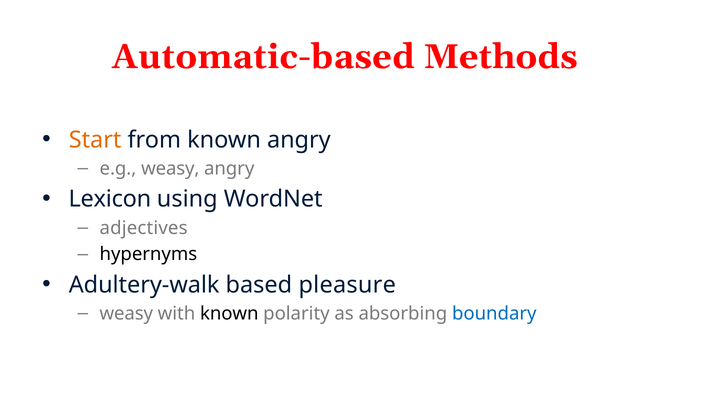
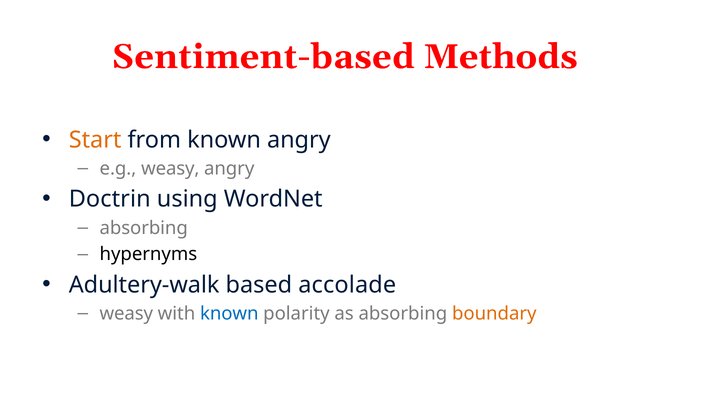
Automatic-based: Automatic-based -> Sentiment-based
Lexicon: Lexicon -> Doctrin
adjectives at (144, 228): adjectives -> absorbing
pleasure: pleasure -> accolade
known at (229, 313) colour: black -> blue
boundary colour: blue -> orange
